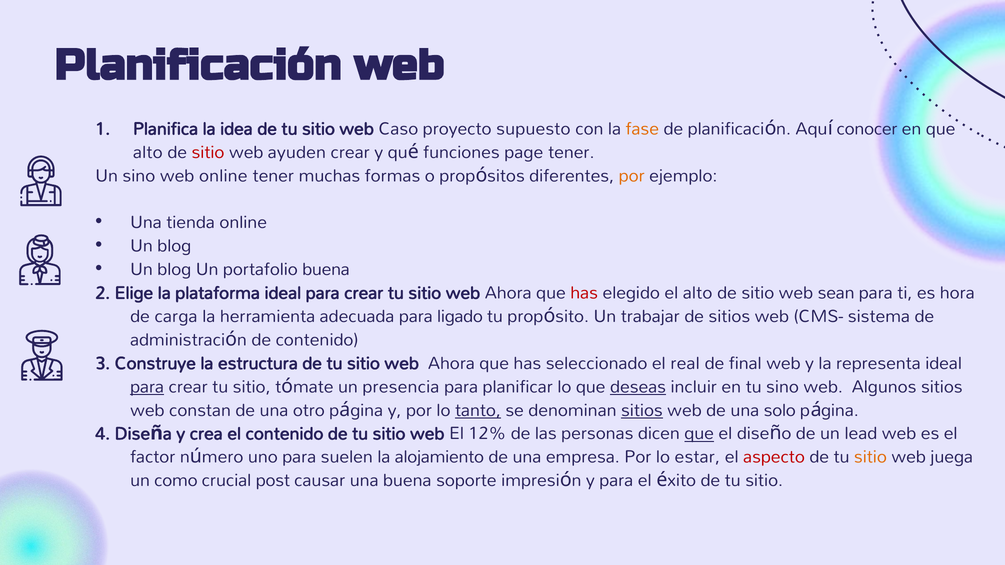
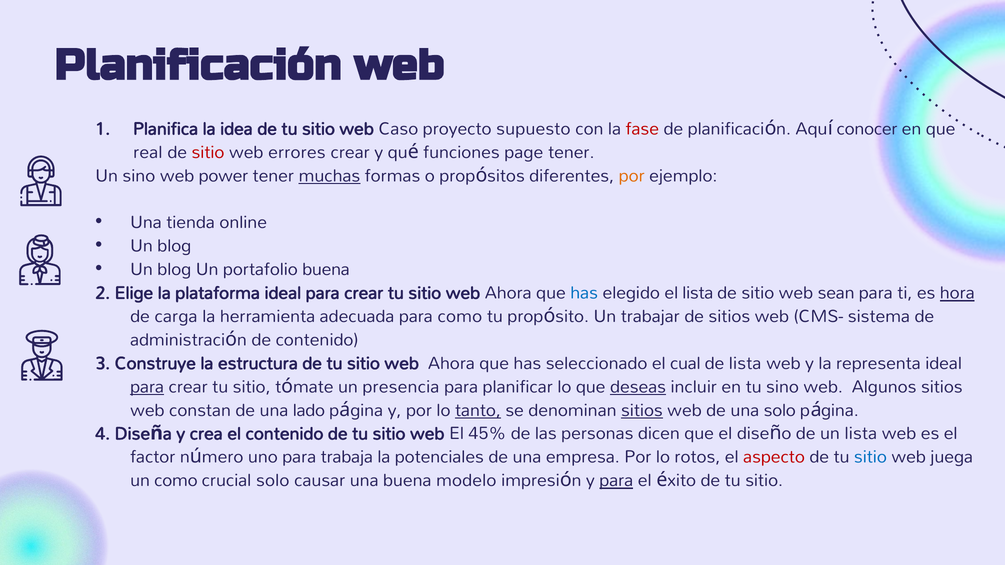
fase colour: orange -> red
alto at (148, 152): alto -> real
ayuden: ayuden -> errores
web online: online -> power
muchas underline: none -> present
has at (584, 292) colour: red -> blue
el alto: alto -> lista
hora underline: none -> present
para ligado: ligado -> como
real: real -> cual
de final: final -> lista
otro: otro -> lado
12%: 12% -> 45%
que at (699, 433) underline: present -> none
un lead: lead -> lista
suelen: suelen -> trabaja
alojamiento: alojamiento -> potenciales
estar: estar -> rotos
sitio at (870, 457) colour: orange -> blue
crucial post: post -> solo
soporte: soporte -> modelo
para at (616, 480) underline: none -> present
